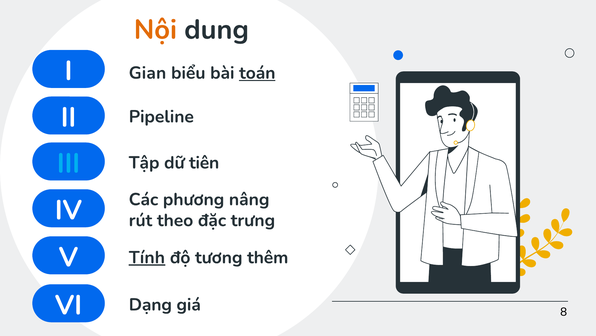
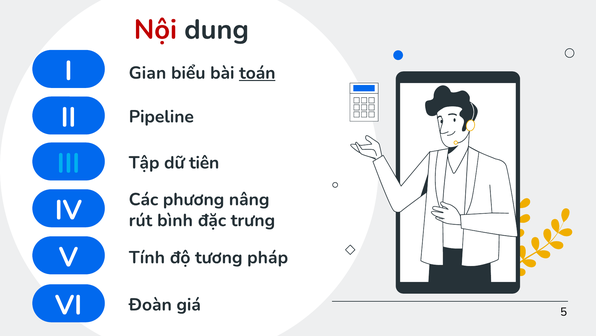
Nội colour: orange -> red
theo: theo -> bình
Tính underline: present -> none
thêm: thêm -> pháp
Dạng: Dạng -> Đoàn
8: 8 -> 5
